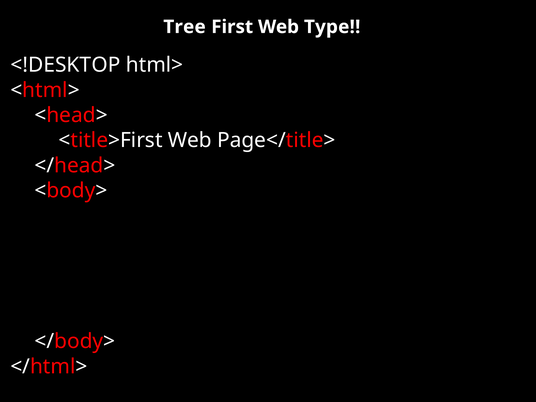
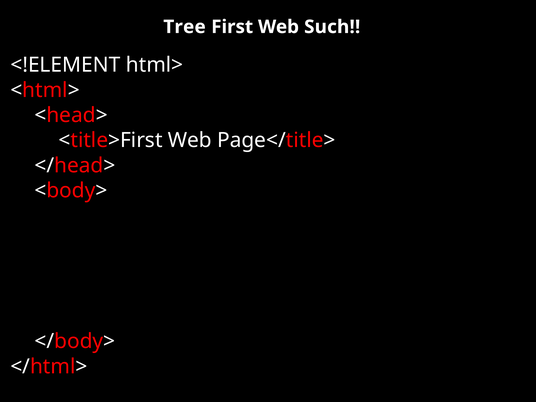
Type: Type -> Such
<!DESKTOP: <!DESKTOP -> <!ELEMENT
